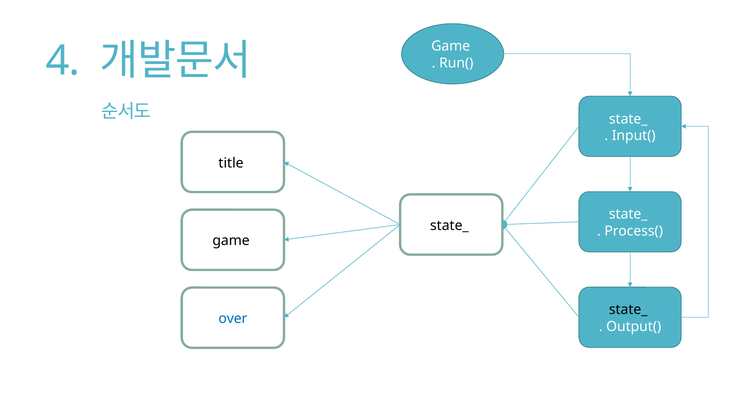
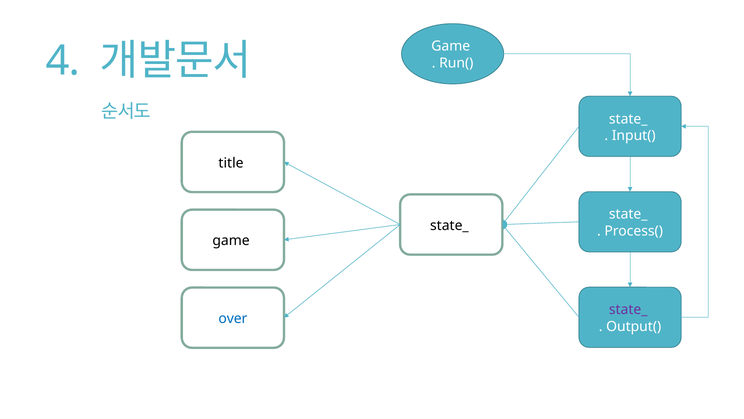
state_ at (628, 309) colour: black -> purple
